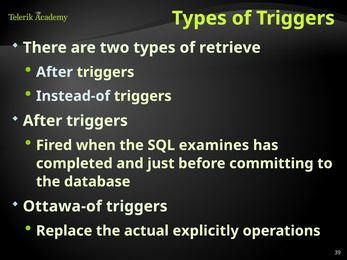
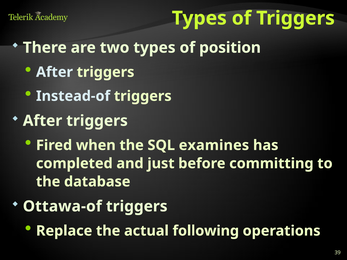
retrieve: retrieve -> position
explicitly: explicitly -> following
